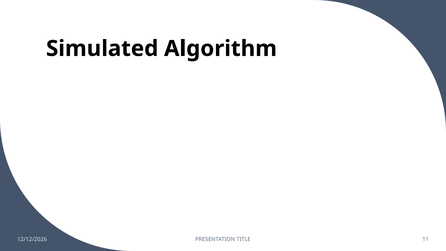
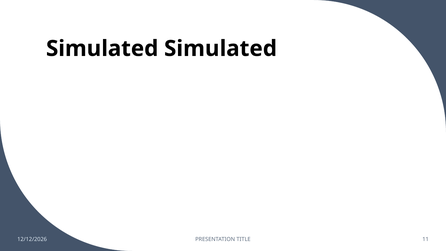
Simulated Algorithm: Algorithm -> Simulated
